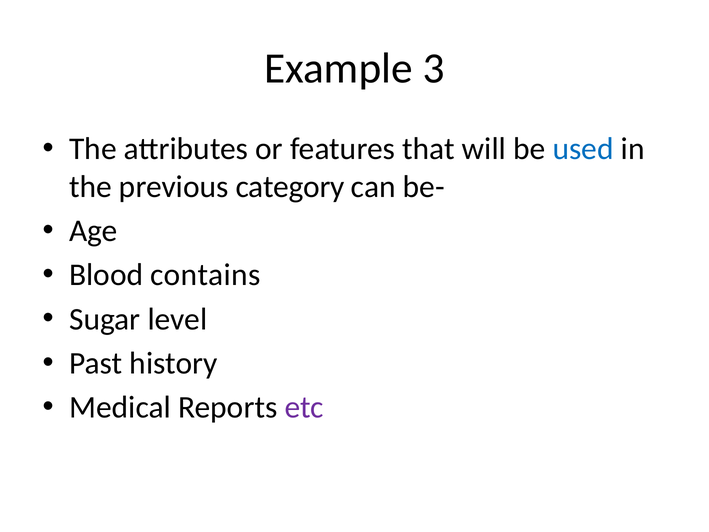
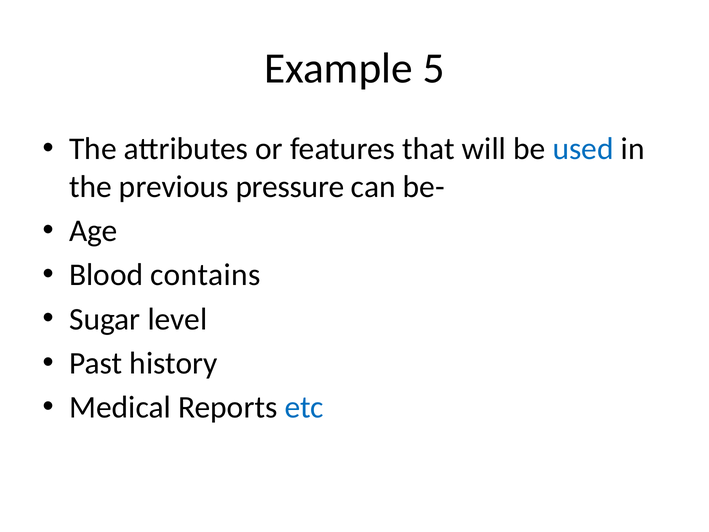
3: 3 -> 5
category: category -> pressure
etc colour: purple -> blue
